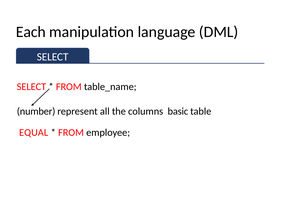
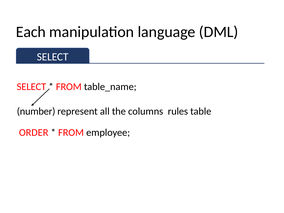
basic: basic -> rules
EQUAL: EQUAL -> ORDER
